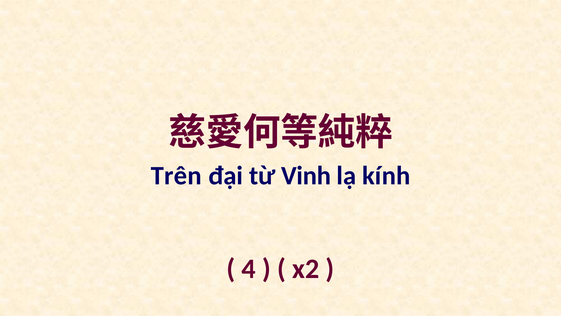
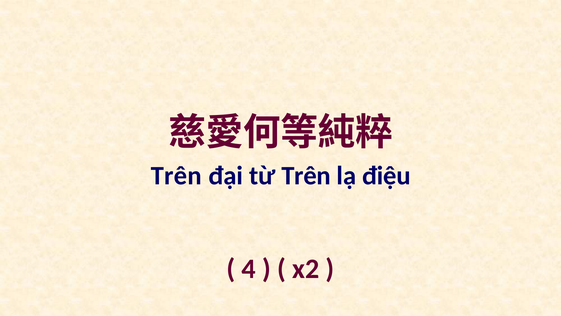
từ Vinh: Vinh -> Trên
kính: kính -> điệu
